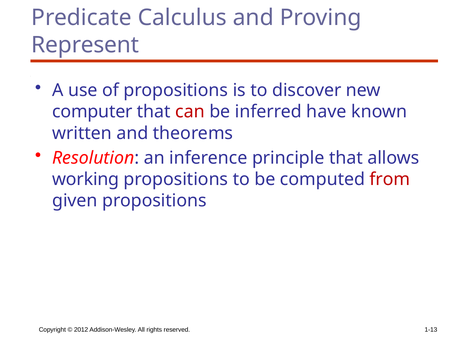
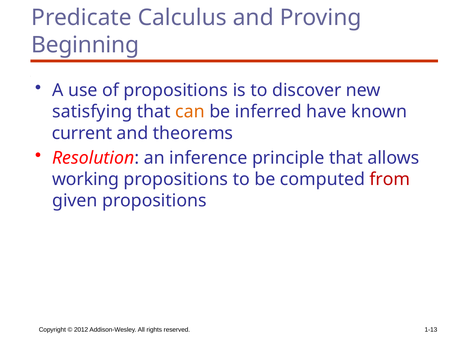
Represent: Represent -> Beginning
computer: computer -> satisfying
can colour: red -> orange
written: written -> current
